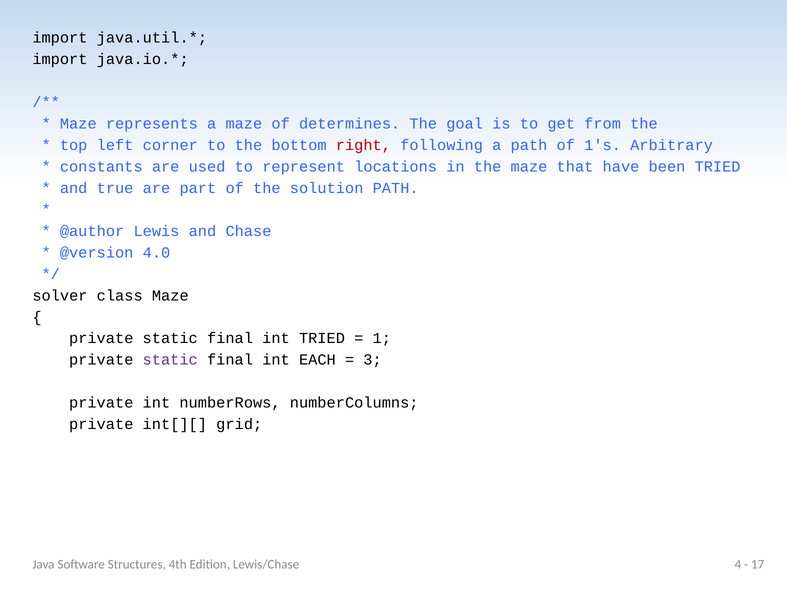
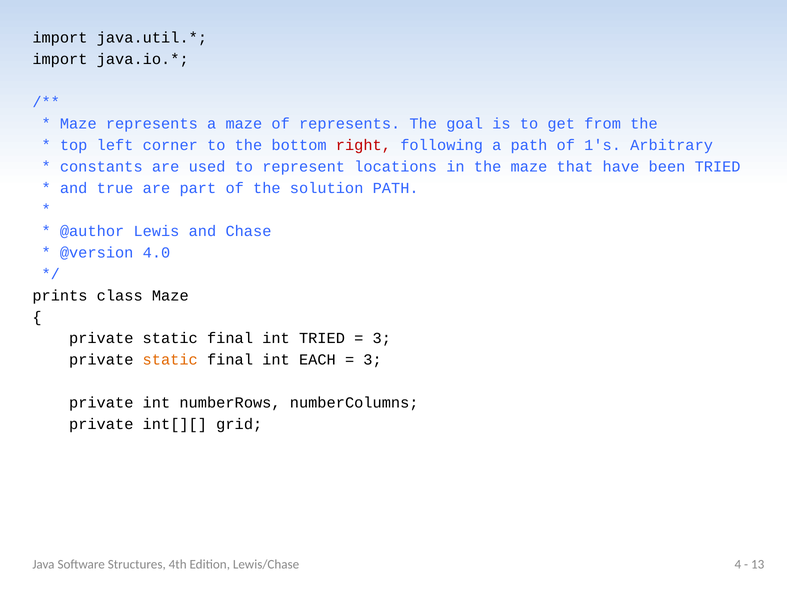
of determines: determines -> represents
solver: solver -> prints
1 at (382, 338): 1 -> 3
static at (170, 359) colour: purple -> orange
17: 17 -> 13
